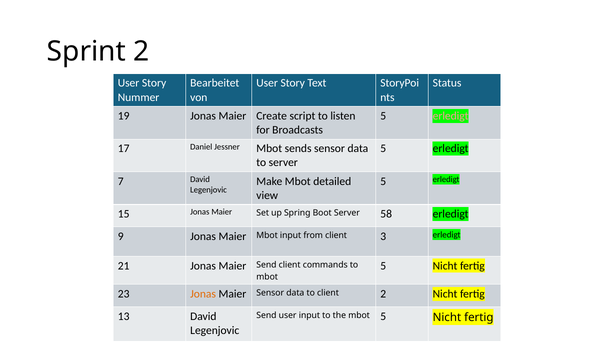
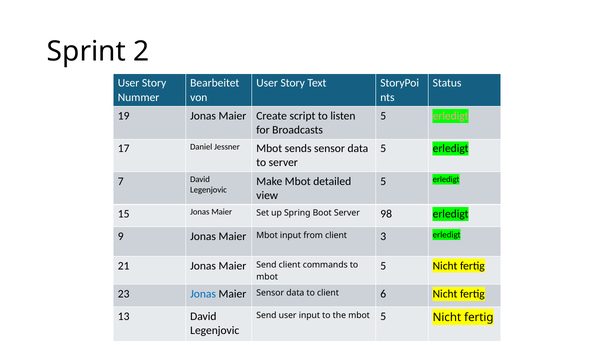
58: 58 -> 98
Jonas at (203, 294) colour: orange -> blue
client 2: 2 -> 6
